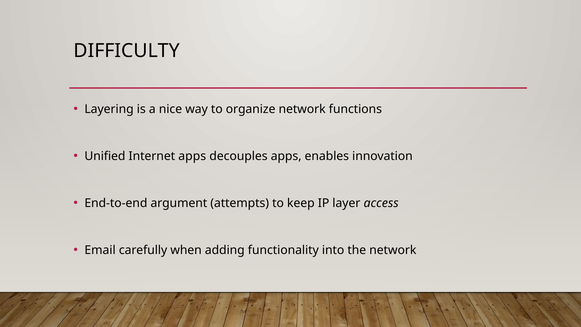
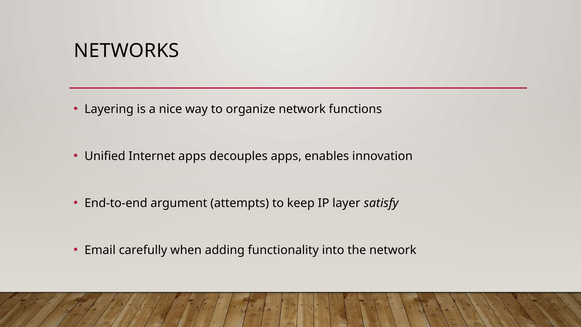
DIFFICULTY: DIFFICULTY -> NETWORKS
access: access -> satisfy
